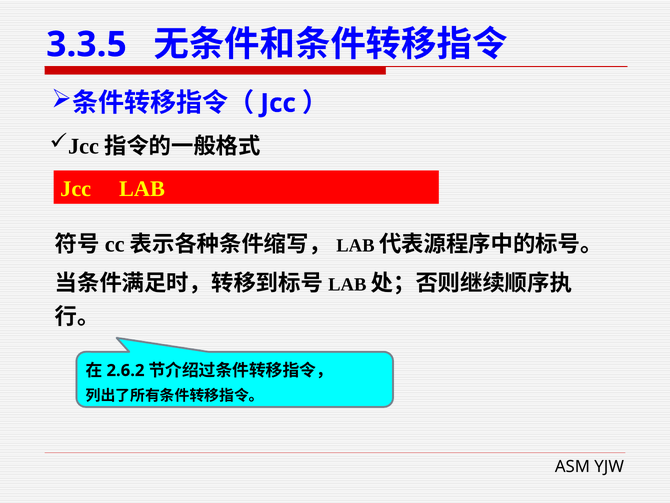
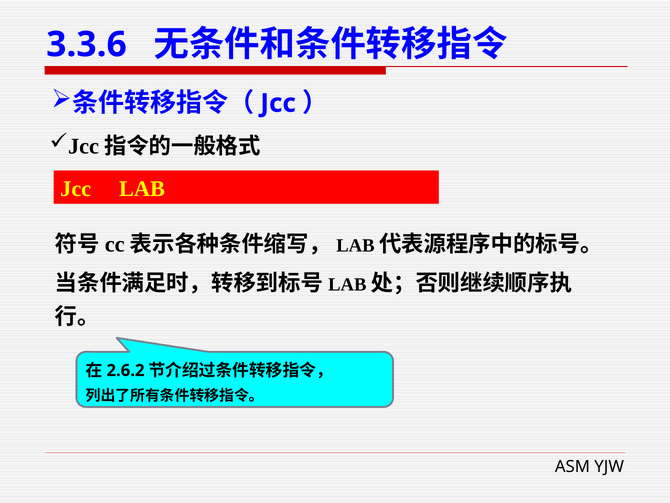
3.3.5: 3.3.5 -> 3.3.6
